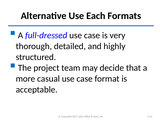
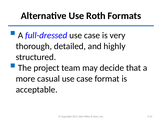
Each: Each -> Roth
